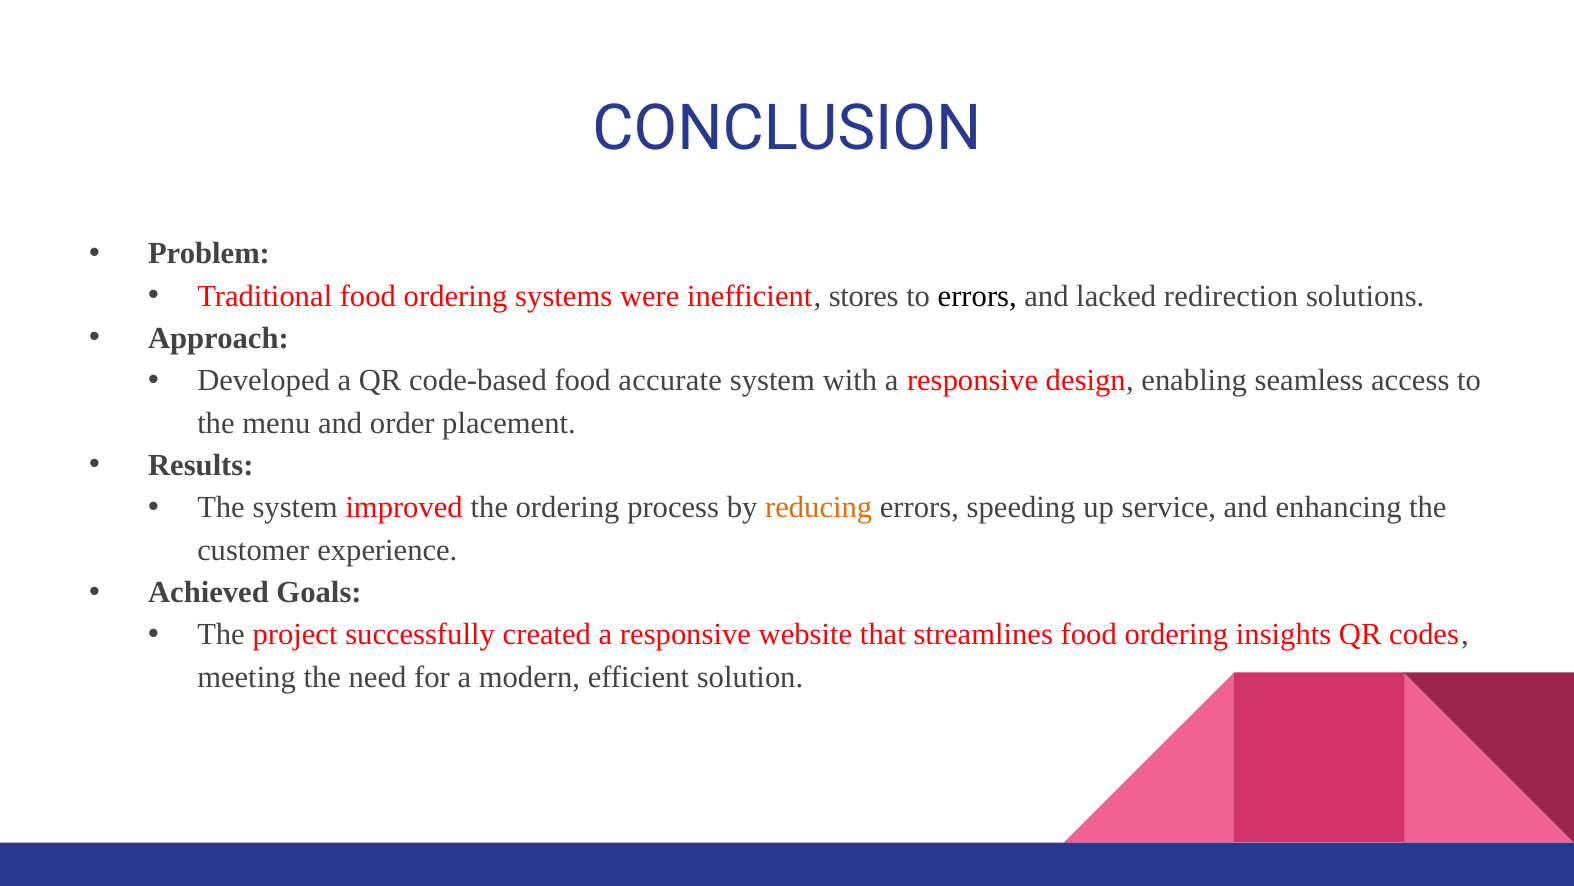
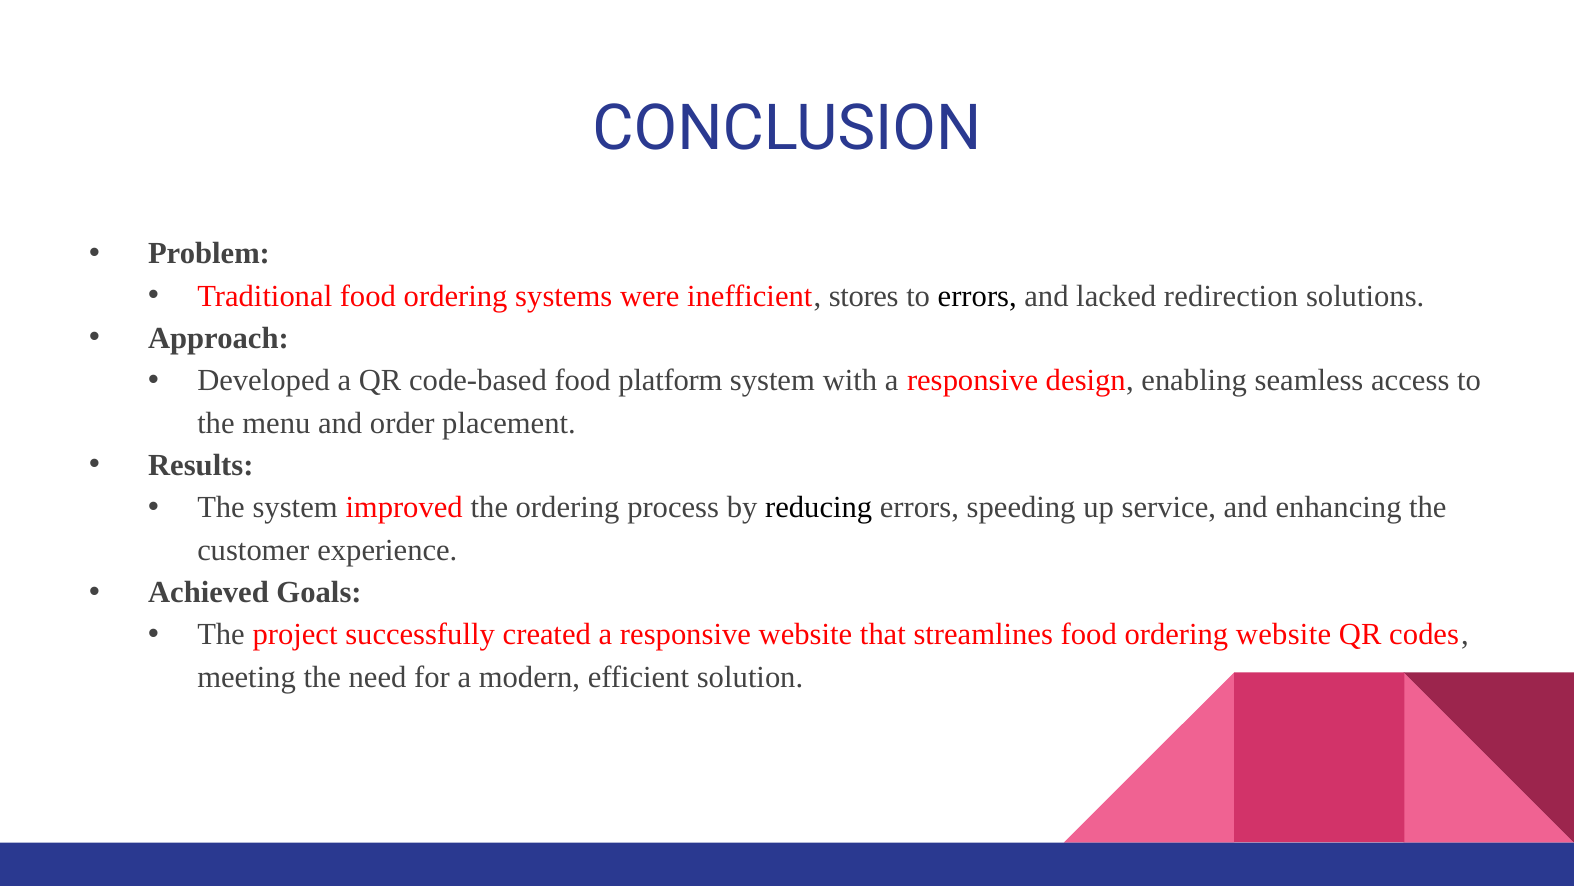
accurate: accurate -> platform
reducing colour: orange -> black
ordering insights: insights -> website
